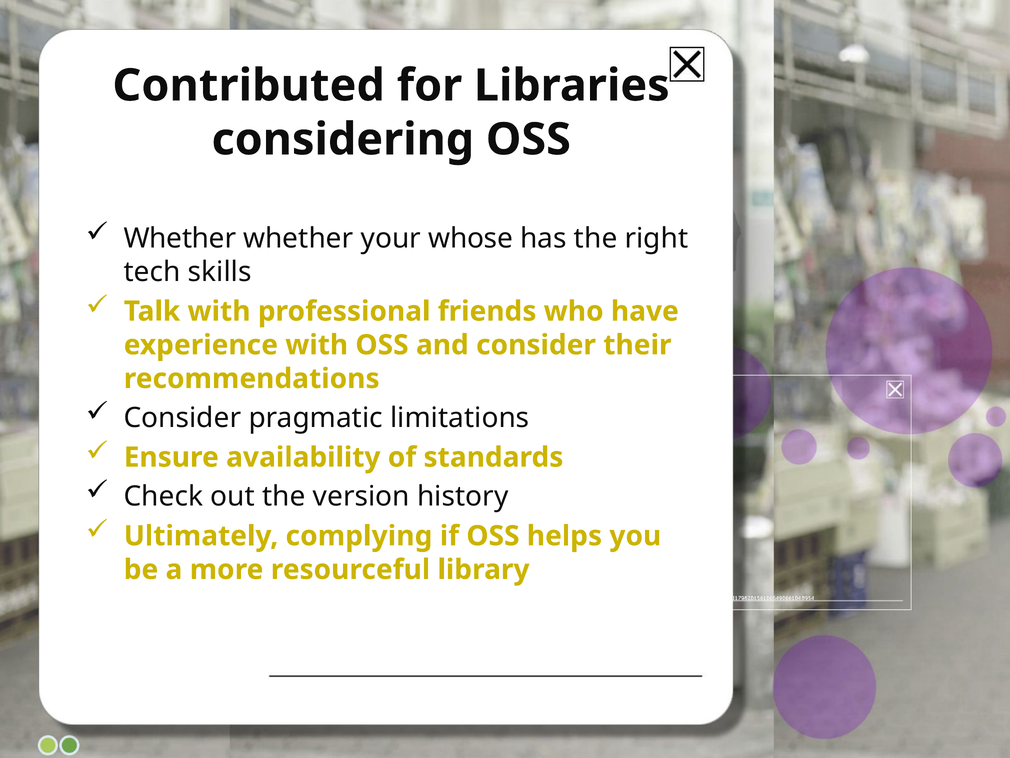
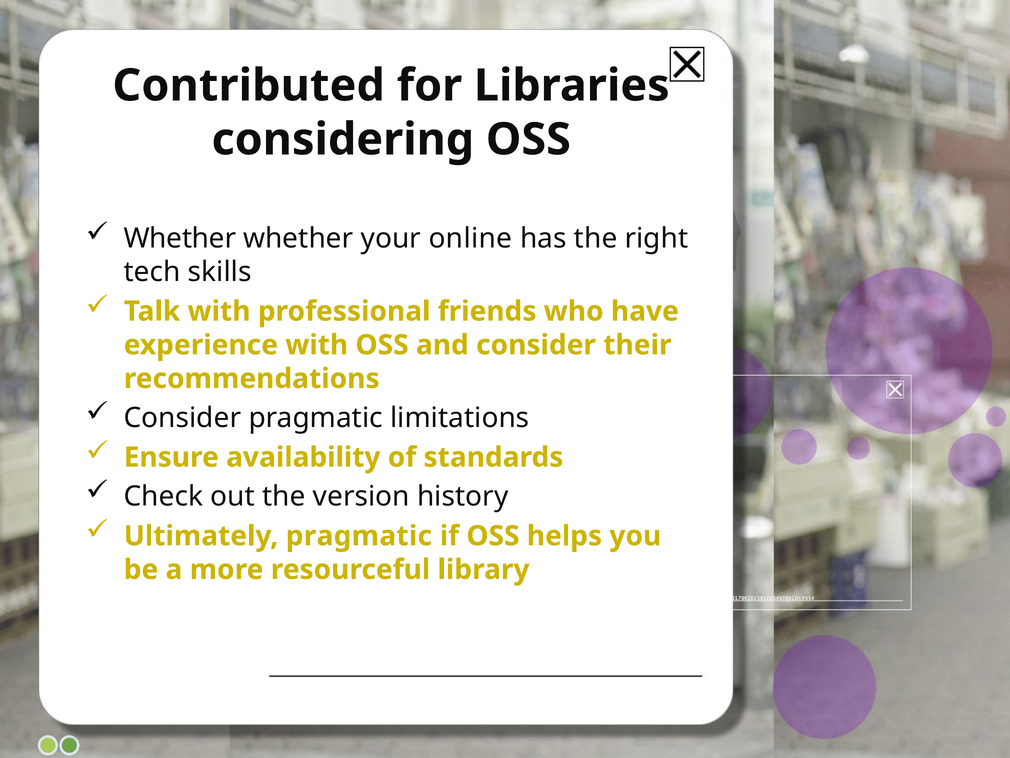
whose: whose -> online
Ultimately complying: complying -> pragmatic
